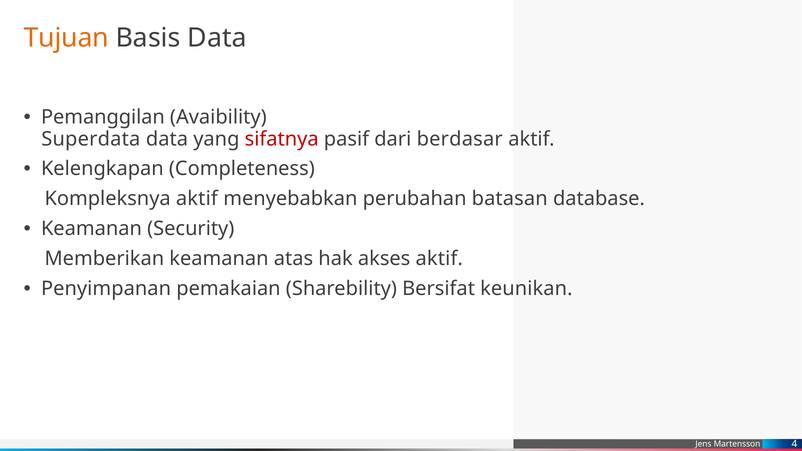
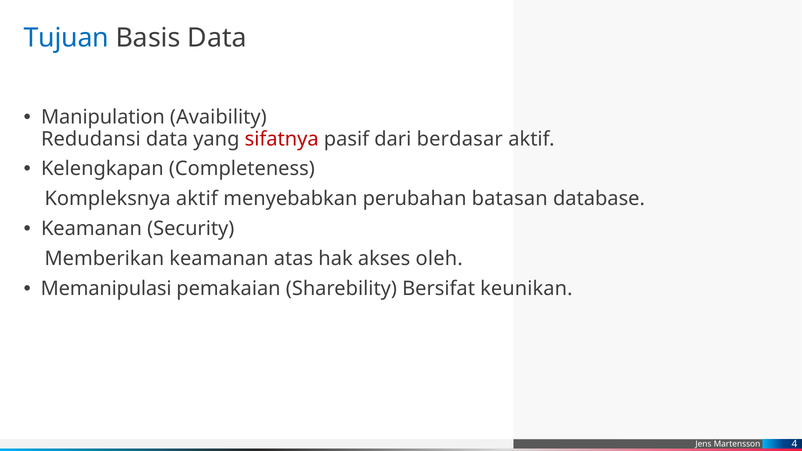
Tujuan colour: orange -> blue
Pemanggilan: Pemanggilan -> Manipulation
Superdata: Superdata -> Redudansi
akses aktif: aktif -> oleh
Penyimpanan: Penyimpanan -> Memanipulasi
